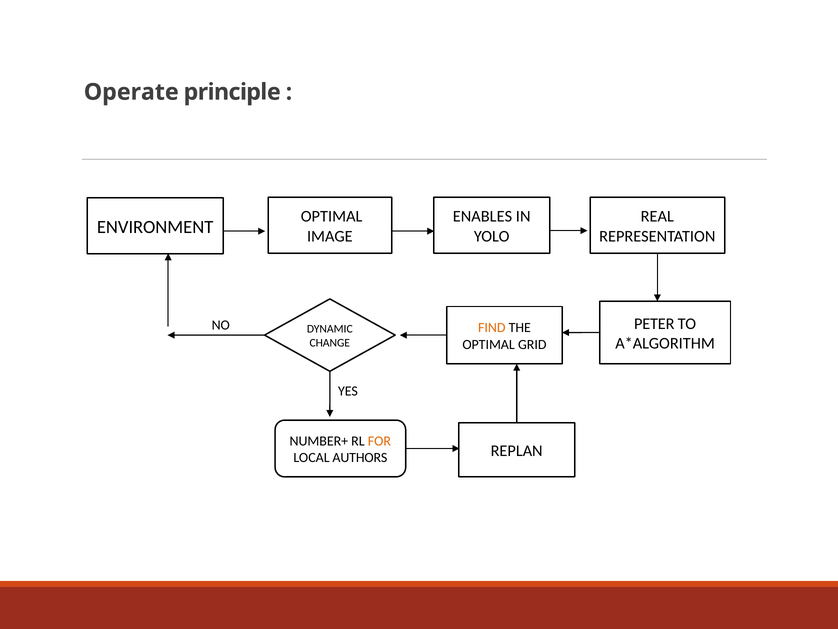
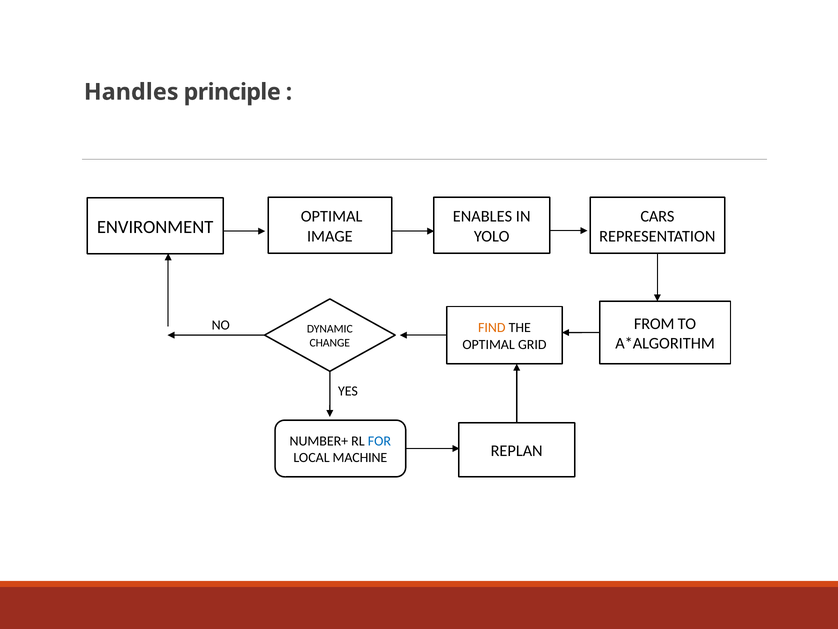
Operate: Operate -> Handles
REAL: REAL -> CARS
PETER: PETER -> FROM
FOR colour: orange -> blue
AUTHORS: AUTHORS -> MACHINE
